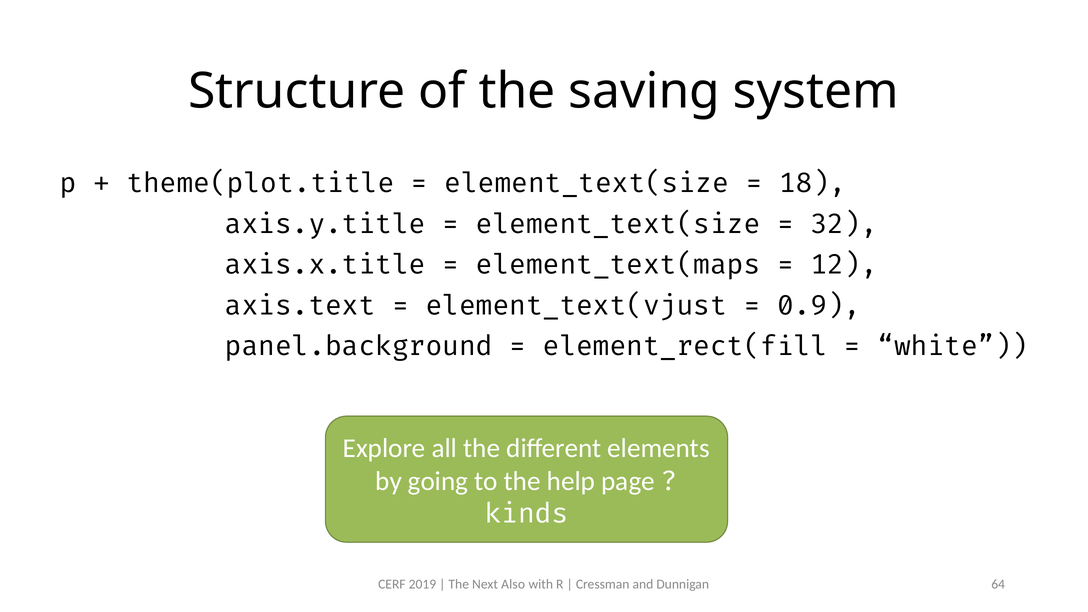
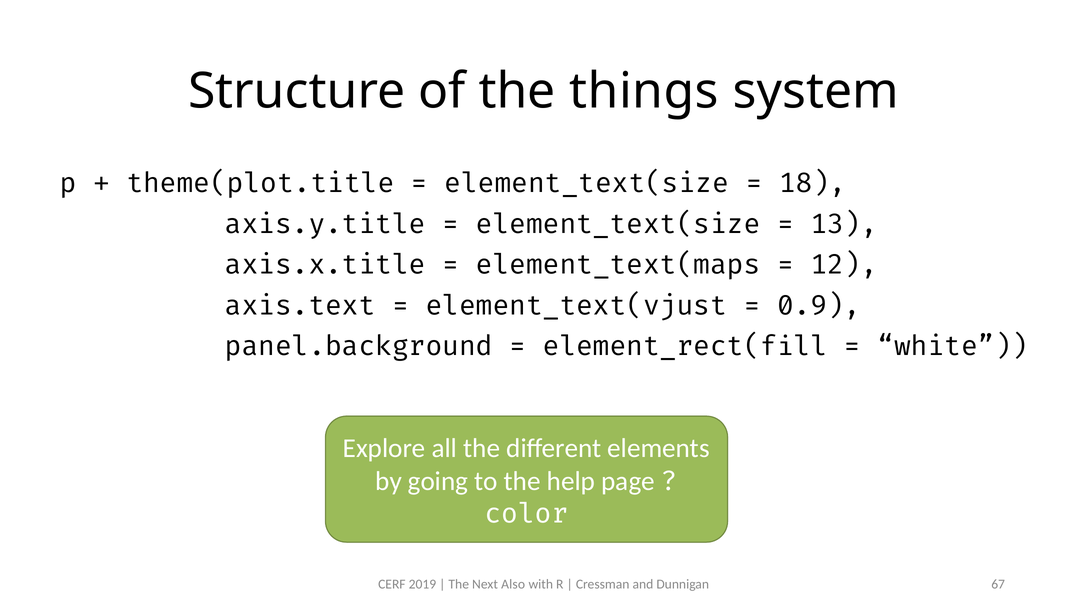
saving: saving -> things
32: 32 -> 13
kinds: kinds -> color
64: 64 -> 67
